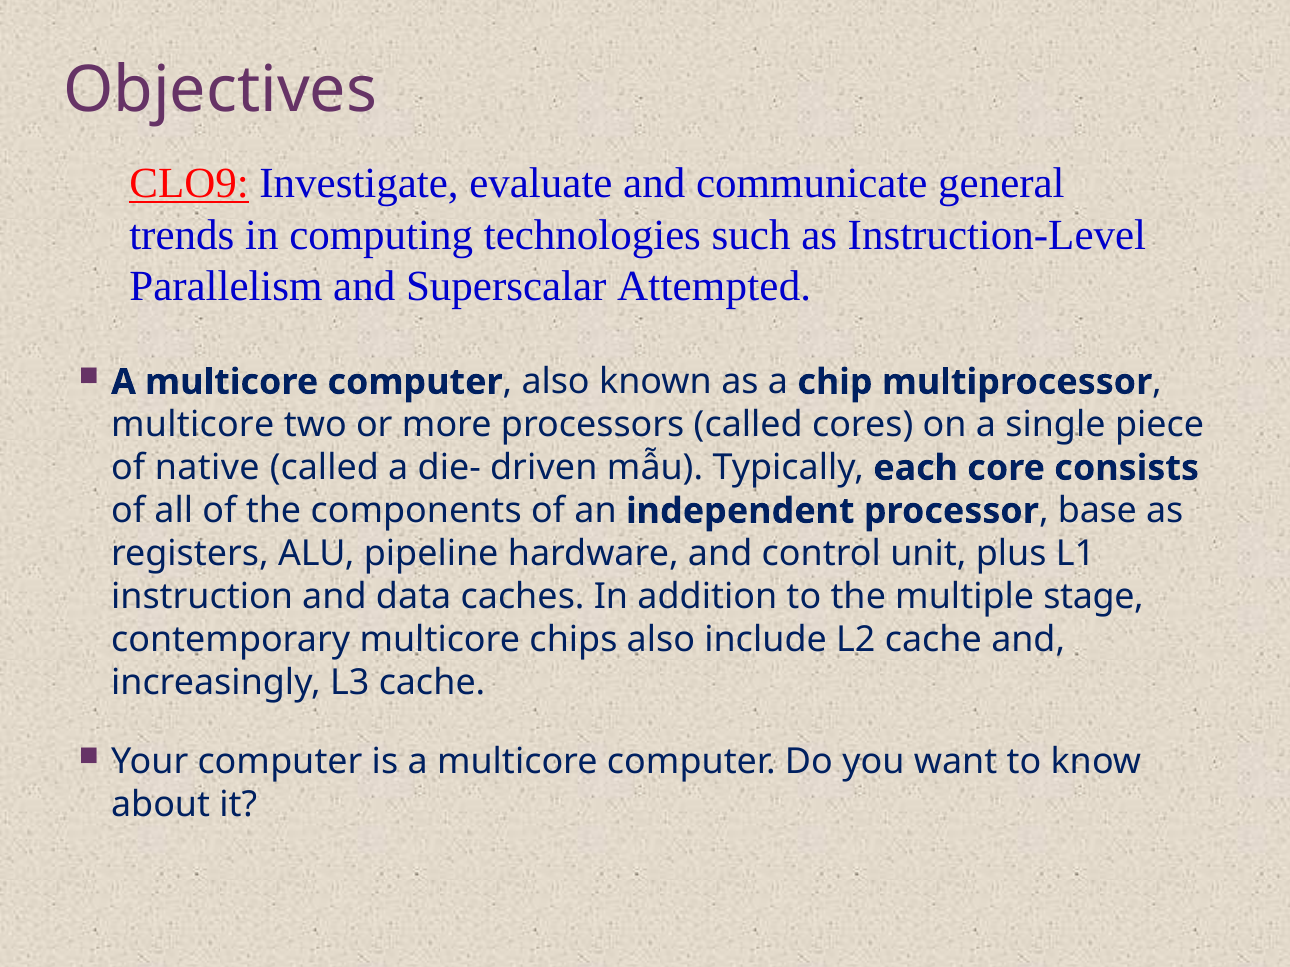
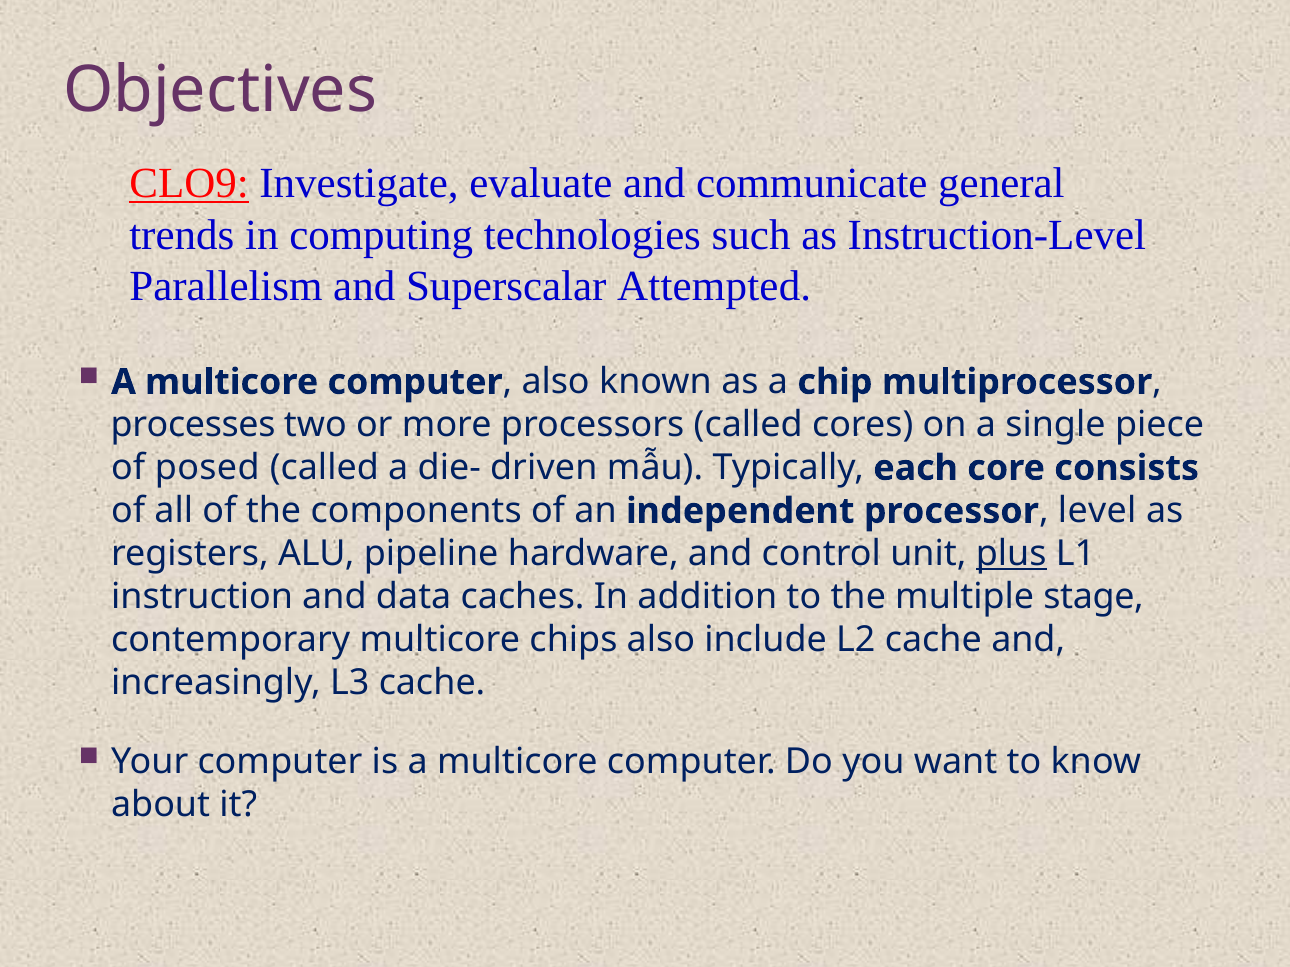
multicore at (193, 425): multicore -> processes
native: native -> posed
base: base -> level
plus underline: none -> present
